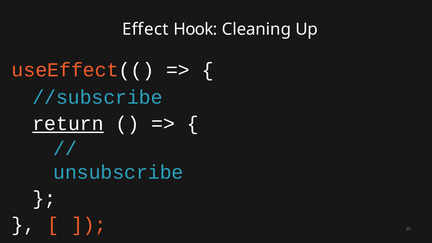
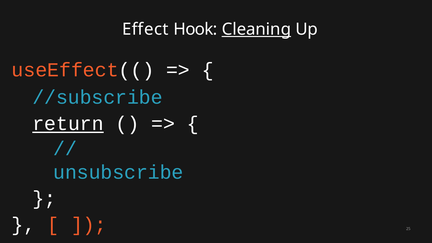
Cleaning underline: none -> present
